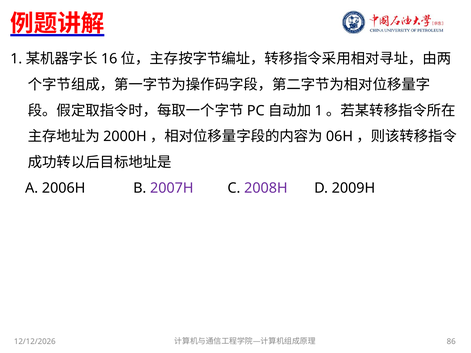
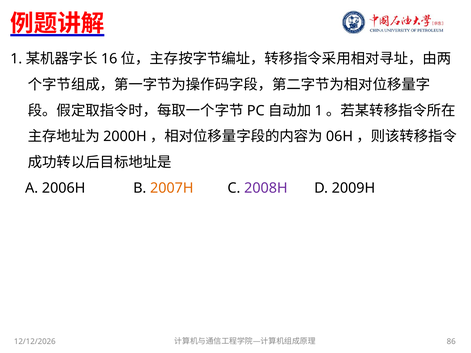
2007H colour: purple -> orange
